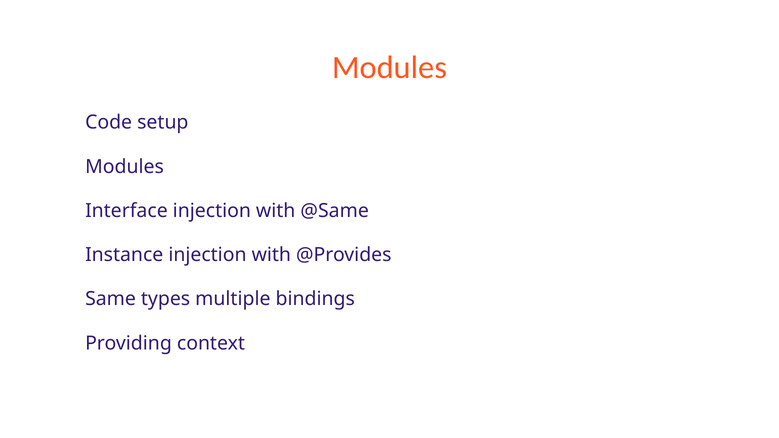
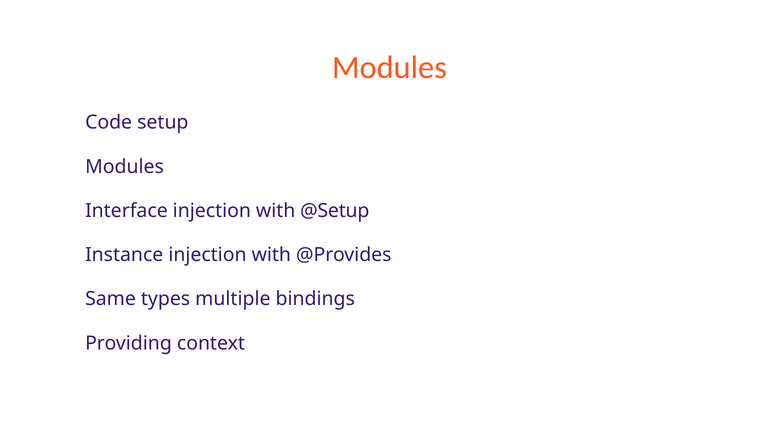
@Same: @Same -> @Setup
